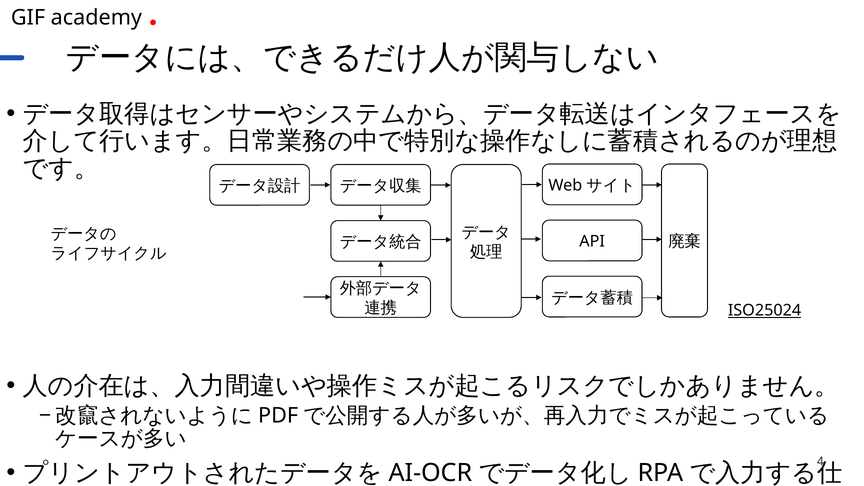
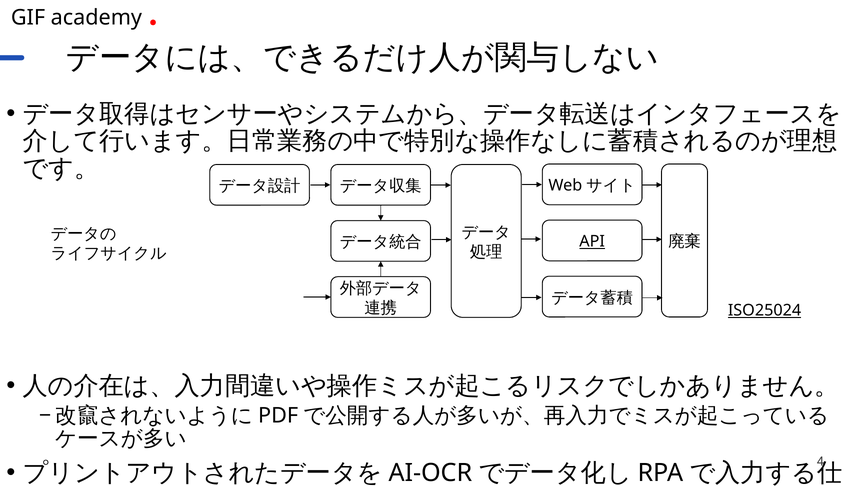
API underline: none -> present
